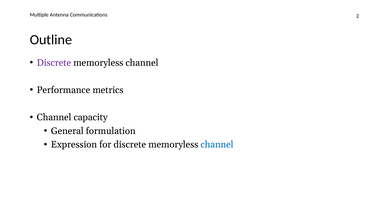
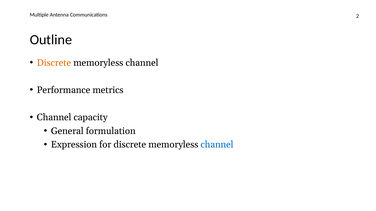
Discrete at (54, 63) colour: purple -> orange
